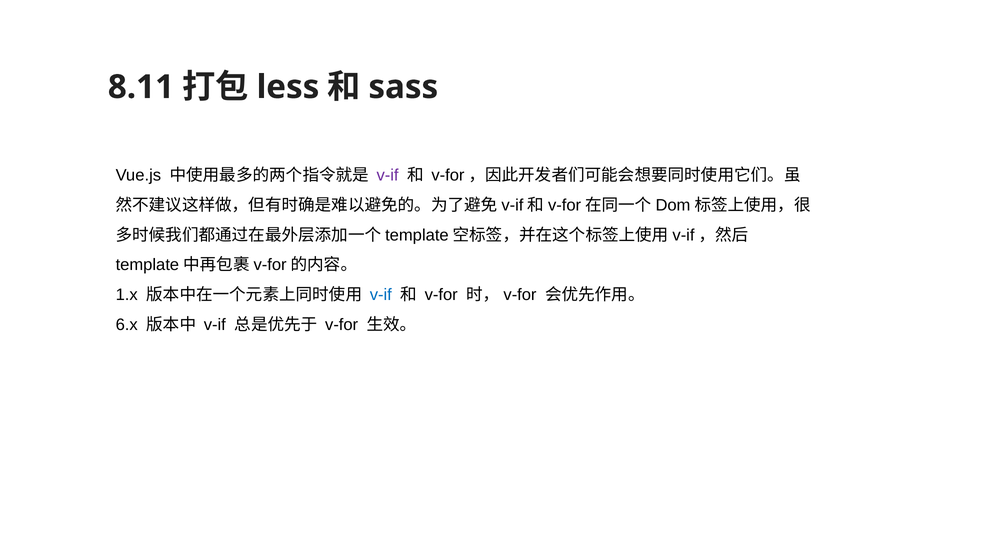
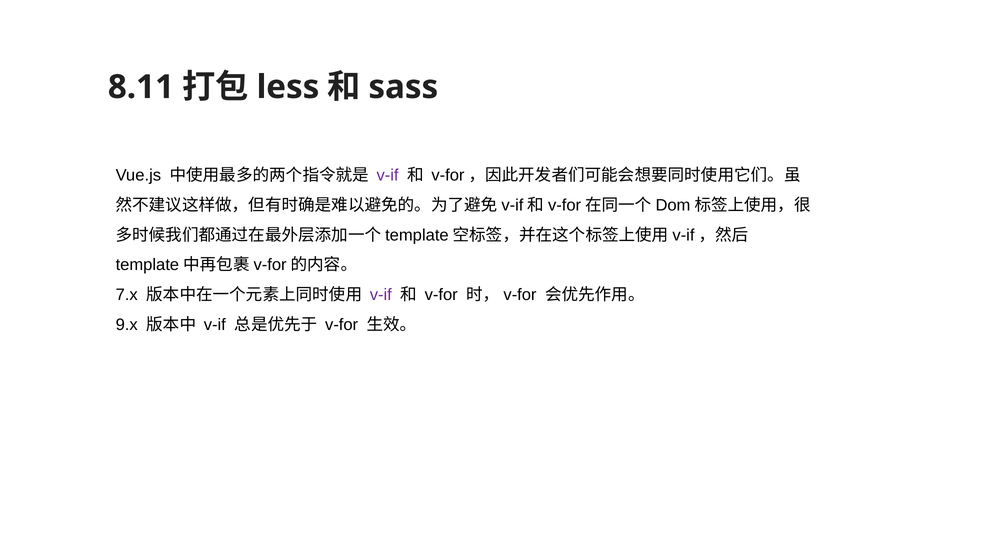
1.x: 1.x -> 7.x
v-if at (381, 295) colour: blue -> purple
6.x: 6.x -> 9.x
